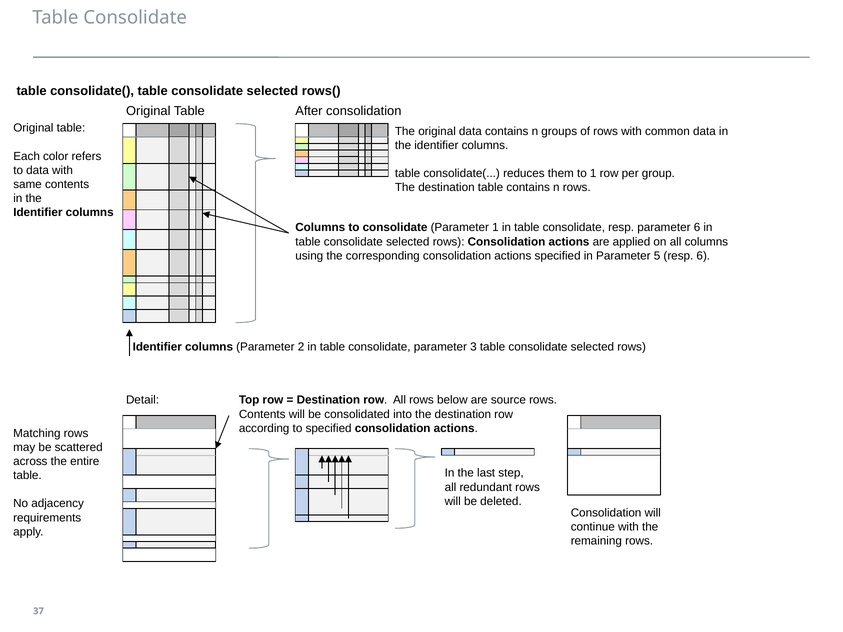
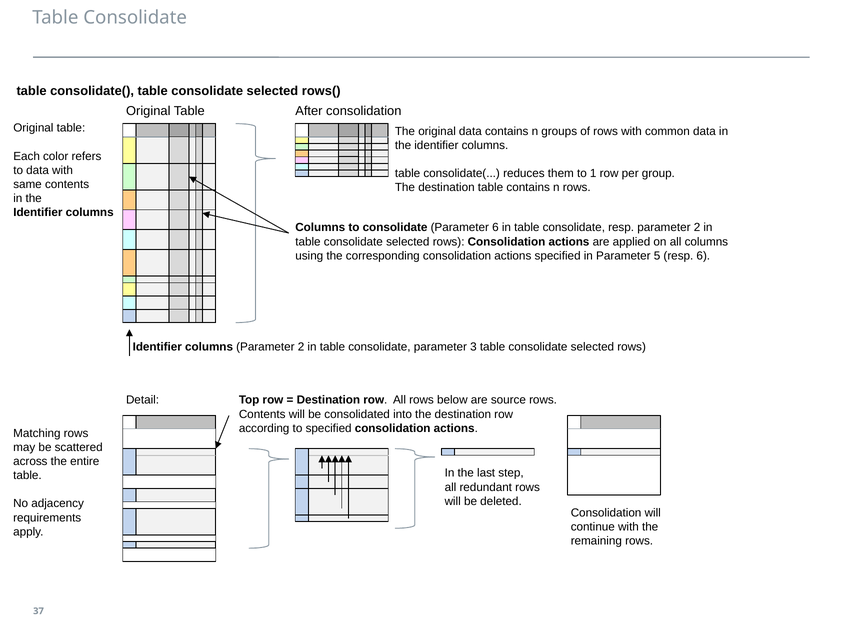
Parameter 1: 1 -> 6
resp parameter 6: 6 -> 2
